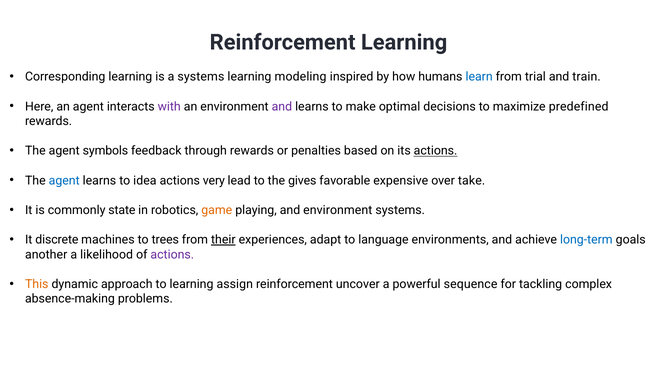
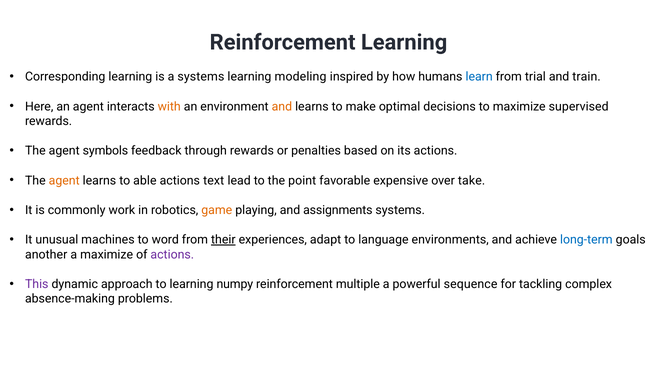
with colour: purple -> orange
and at (282, 106) colour: purple -> orange
predefined: predefined -> supervised
actions at (436, 151) underline: present -> none
agent at (64, 180) colour: blue -> orange
idea: idea -> able
very: very -> text
gives: gives -> point
state: state -> work
and environment: environment -> assignments
discrete: discrete -> unusual
trees: trees -> word
a likelihood: likelihood -> maximize
This colour: orange -> purple
assign: assign -> numpy
uncover: uncover -> multiple
